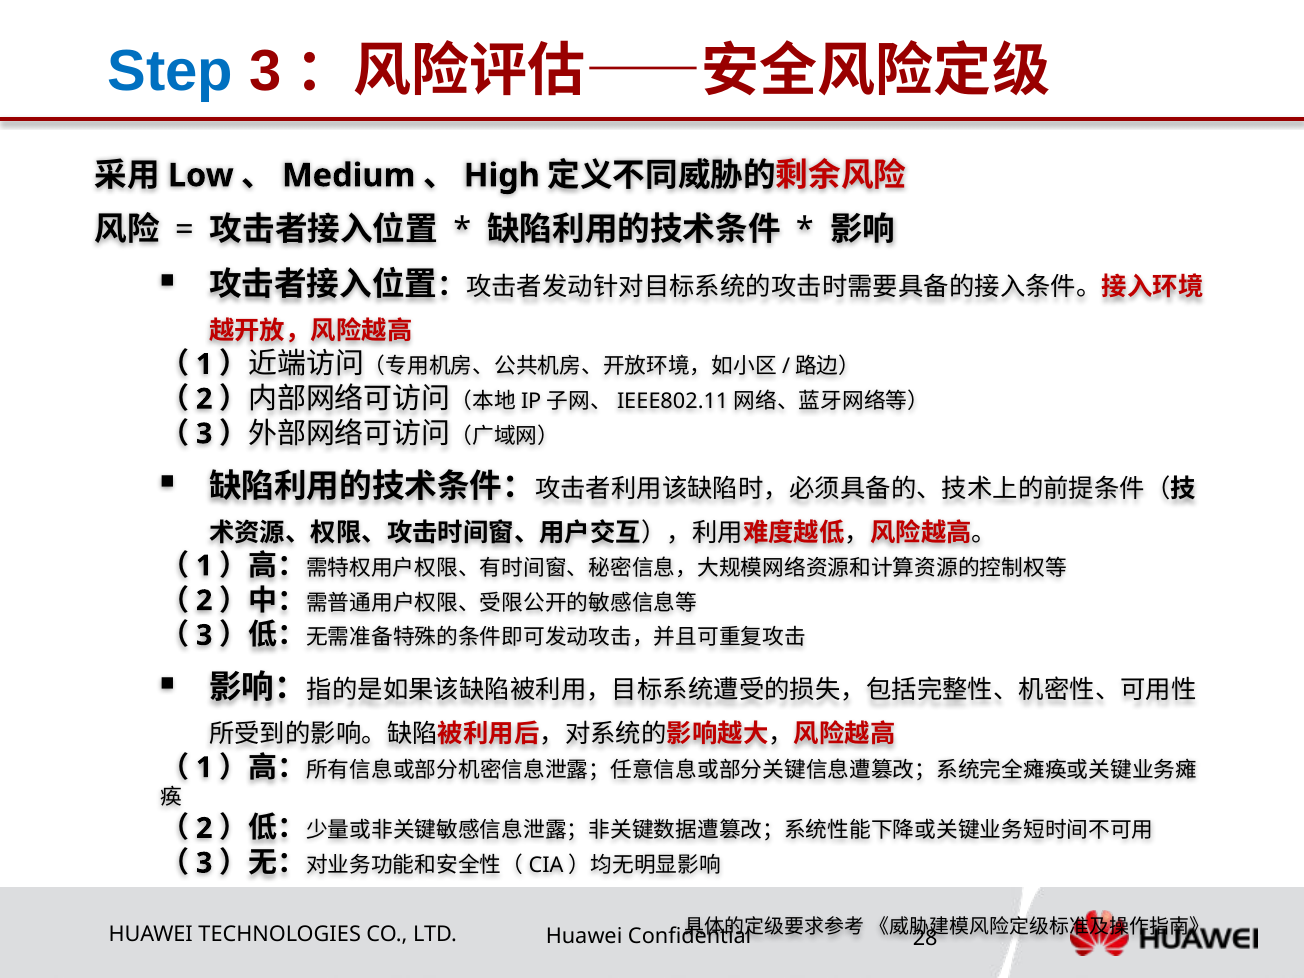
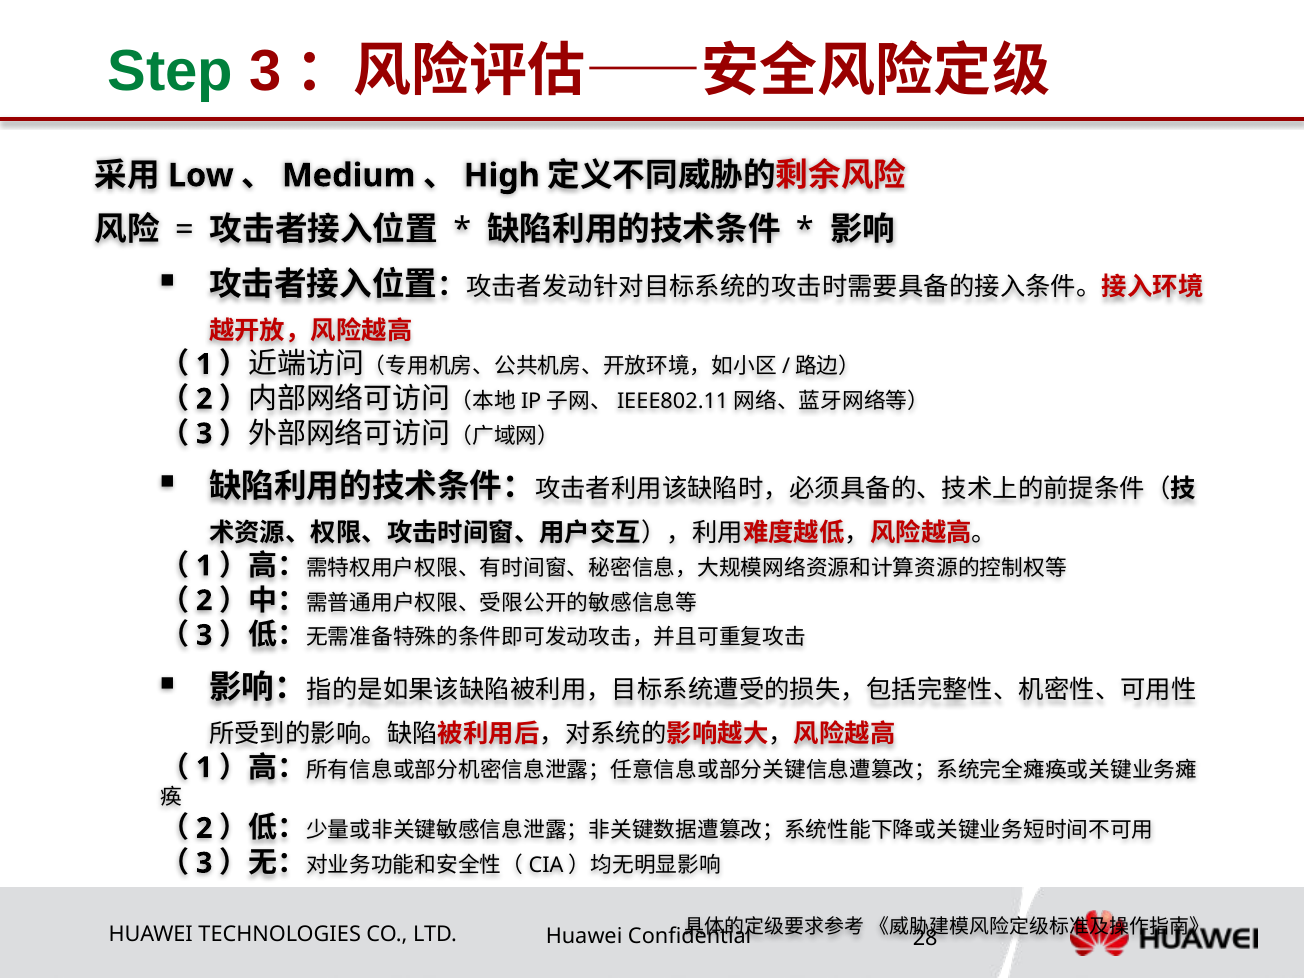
Step colour: blue -> green
